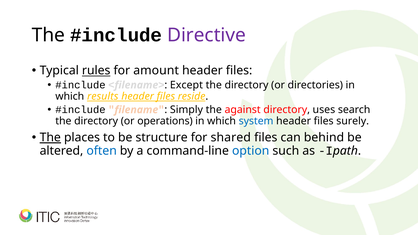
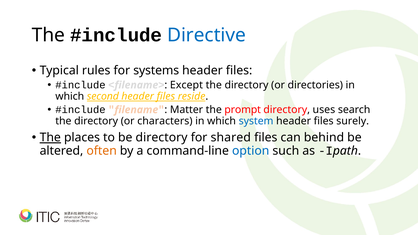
Directive colour: purple -> blue
rules underline: present -> none
amount: amount -> systems
results: results -> second
Simply: Simply -> Matter
against: against -> prompt
operations: operations -> characters
be structure: structure -> directory
often colour: blue -> orange
